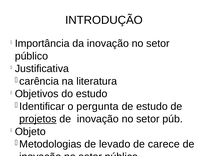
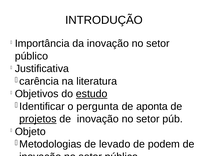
estudo at (92, 94) underline: none -> present
de estudo: estudo -> aponta
carece: carece -> podem
